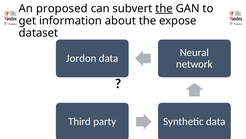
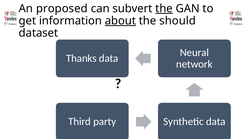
about underline: none -> present
expose: expose -> should
Jordon: Jordon -> Thanks
